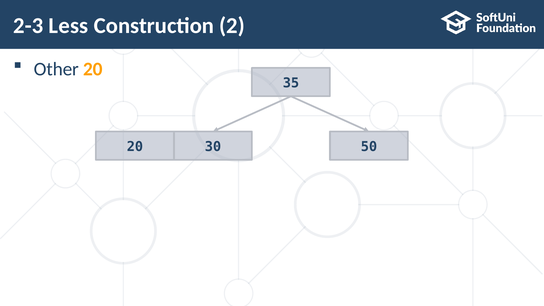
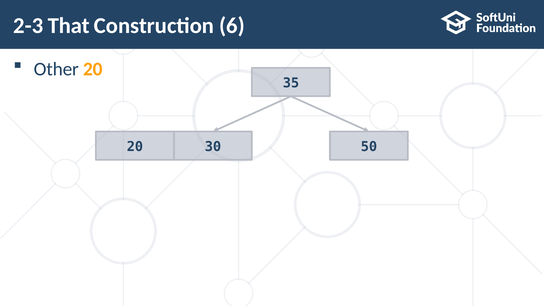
Less: Less -> That
2: 2 -> 6
